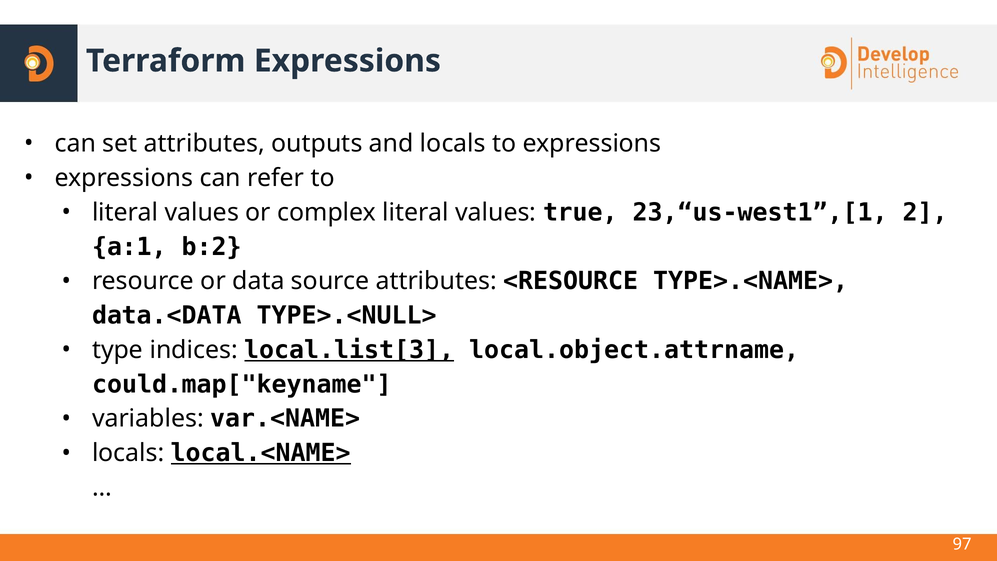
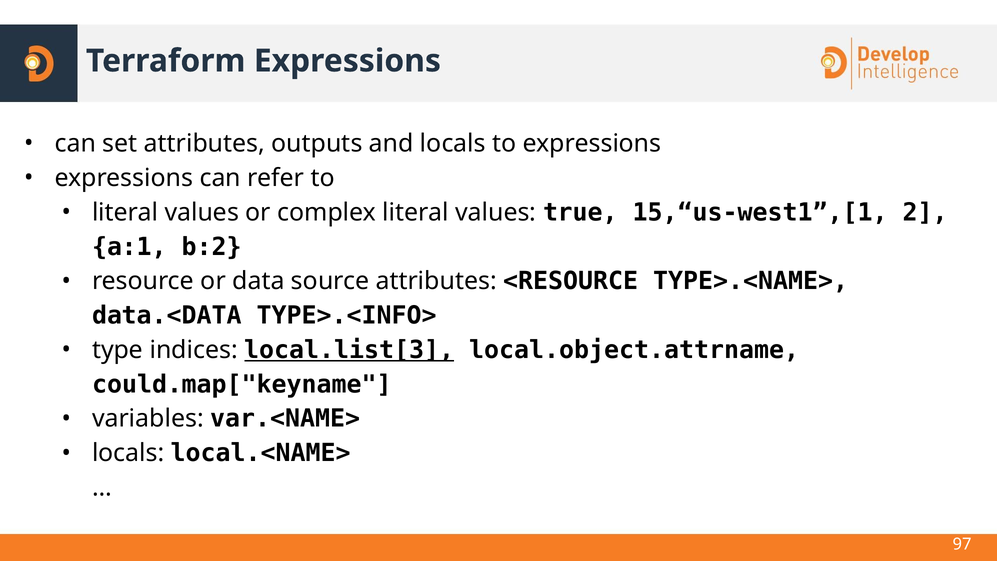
23,“us-west1”,[1: 23,“us-west1”,[1 -> 15,“us-west1”,[1
TYPE>.<NULL>: TYPE>.<NULL> -> TYPE>.<INFO>
local.<NAME> underline: present -> none
